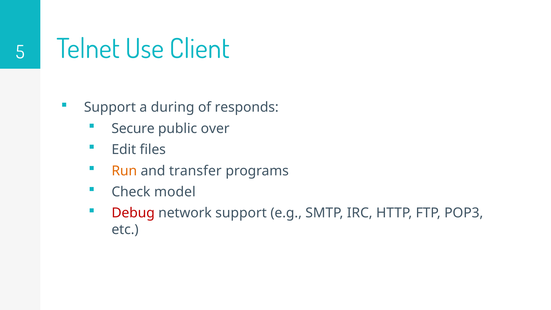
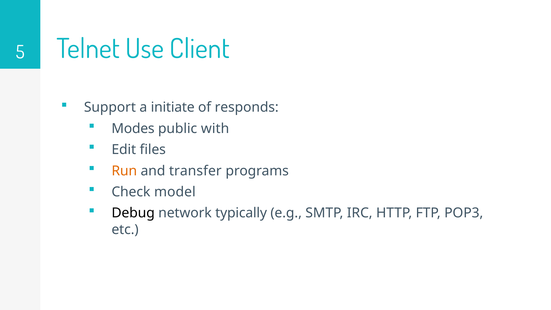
during: during -> initiate
Secure: Secure -> Modes
over: over -> with
Debug colour: red -> black
network support: support -> typically
